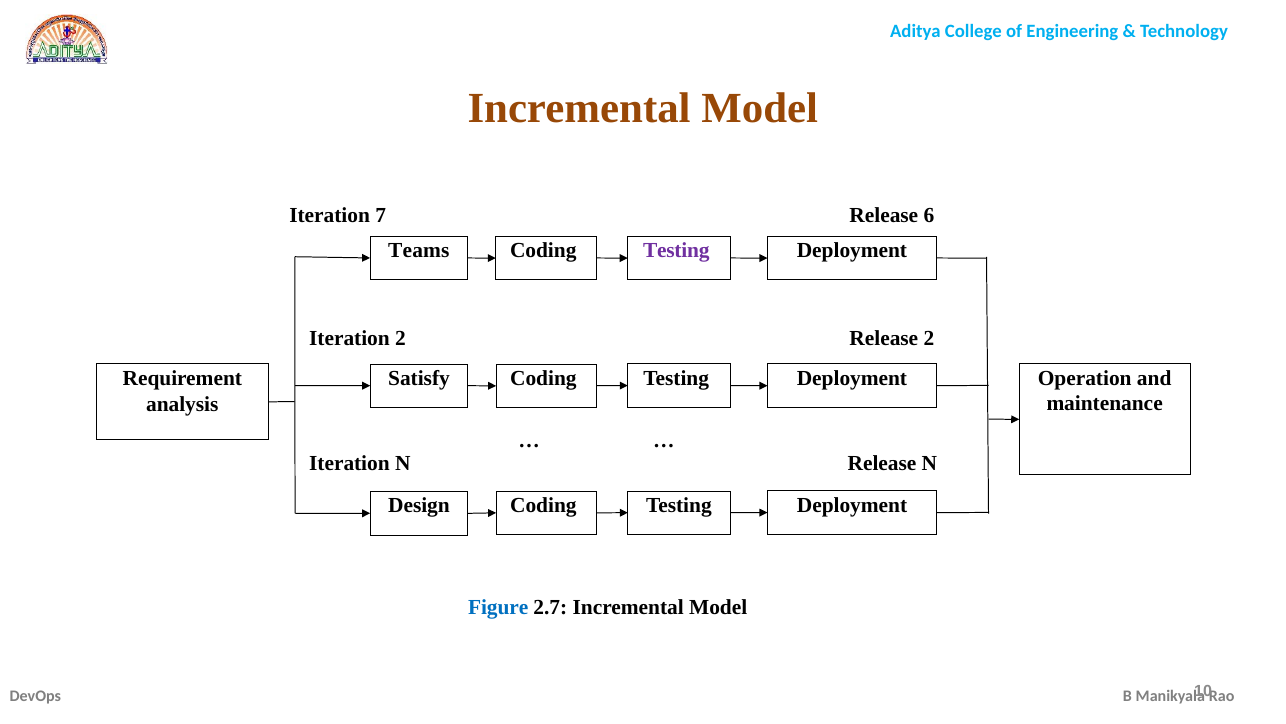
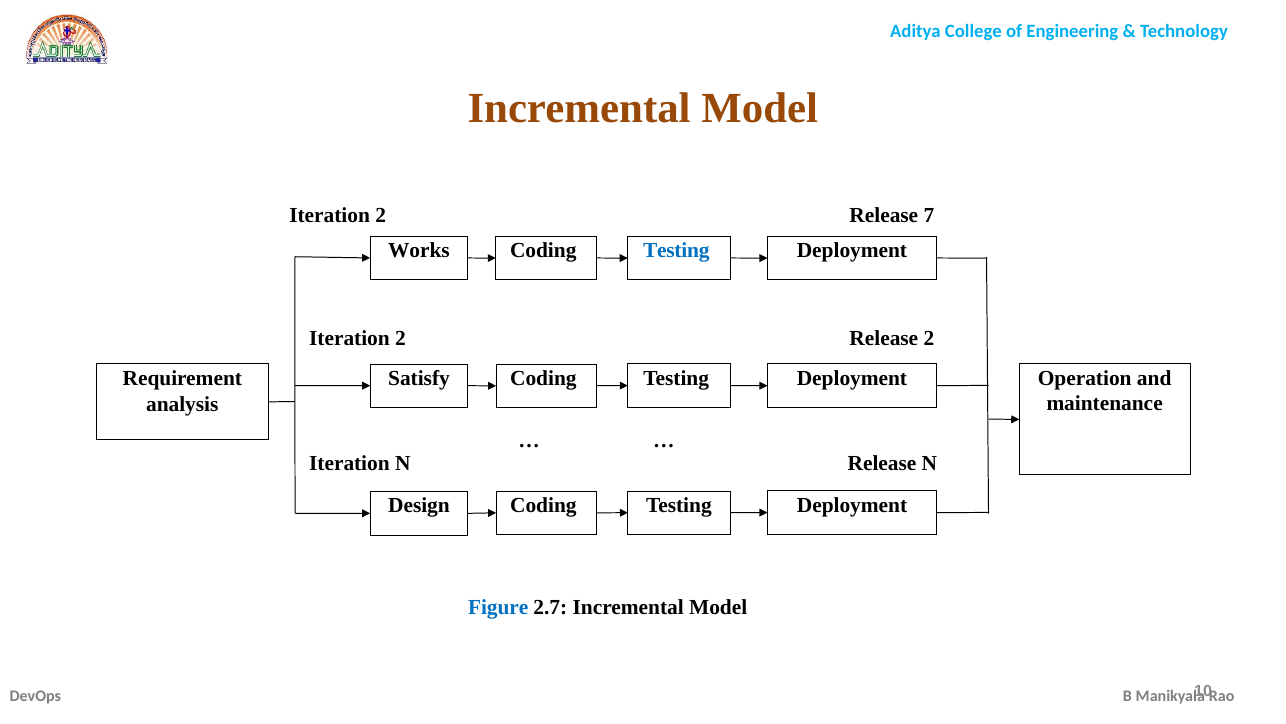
6: 6 -> 7
7 at (381, 215): 7 -> 2
Teams: Teams -> Works
Testing at (676, 250) colour: purple -> blue
